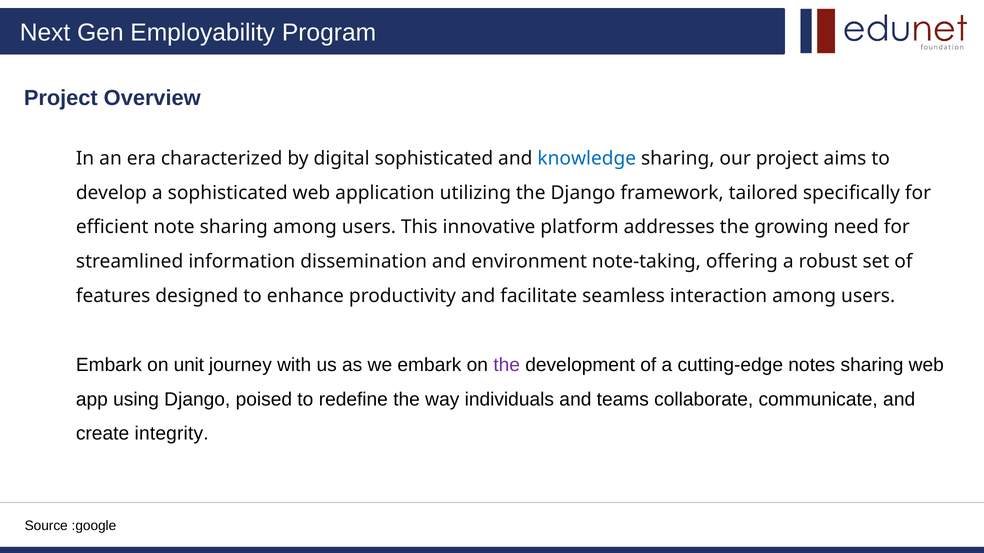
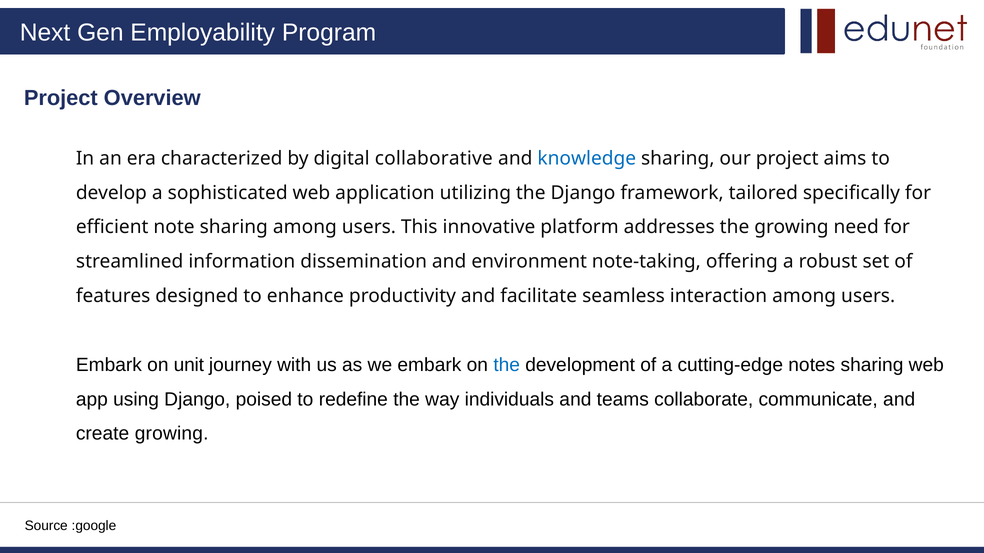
digital sophisticated: sophisticated -> collaborative
the at (507, 365) colour: purple -> blue
create integrity: integrity -> growing
